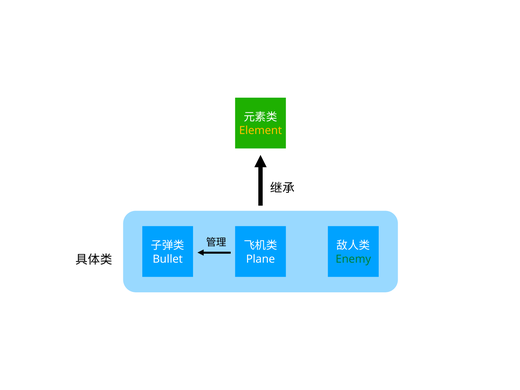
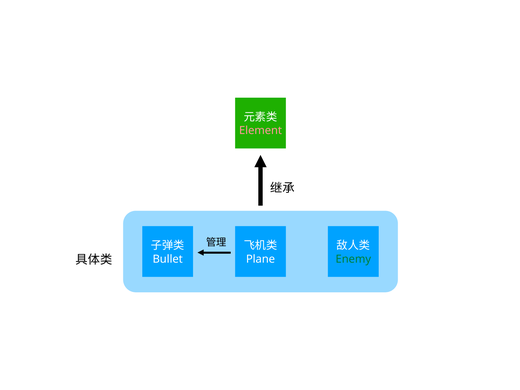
Element colour: yellow -> pink
